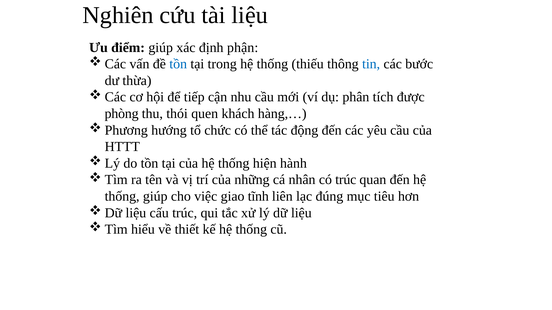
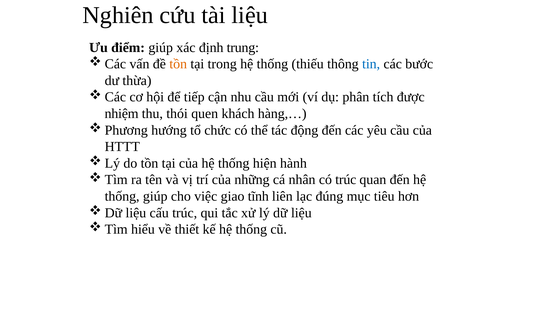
phận: phận -> trung
tồn at (178, 64) colour: blue -> orange
phòng: phòng -> nhiệm
